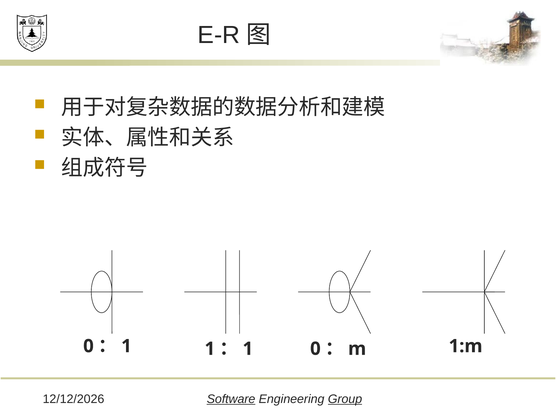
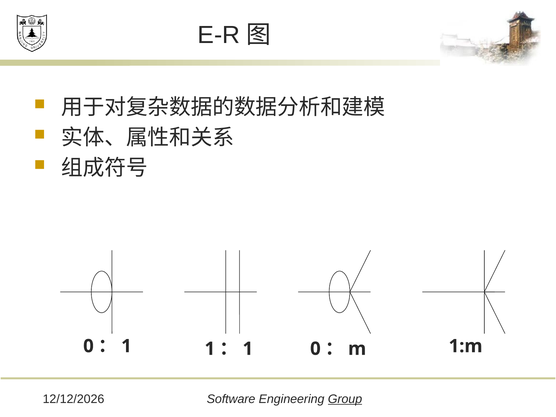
Software underline: present -> none
